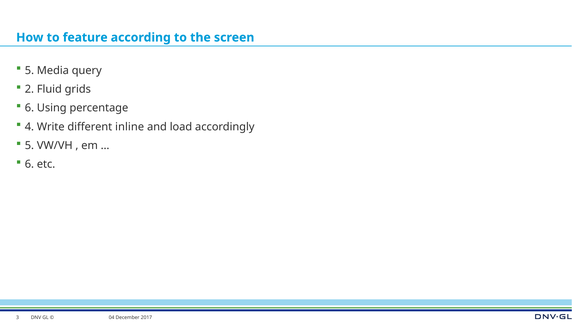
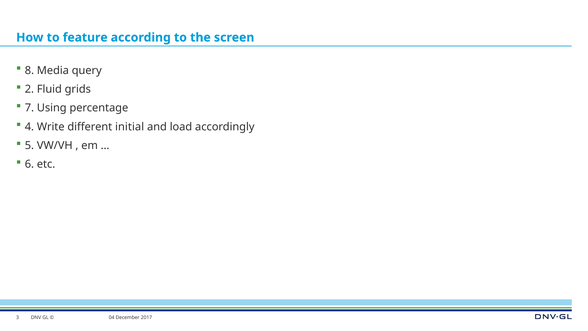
5 at (29, 70): 5 -> 8
6 at (29, 108): 6 -> 7
inline: inline -> initial
